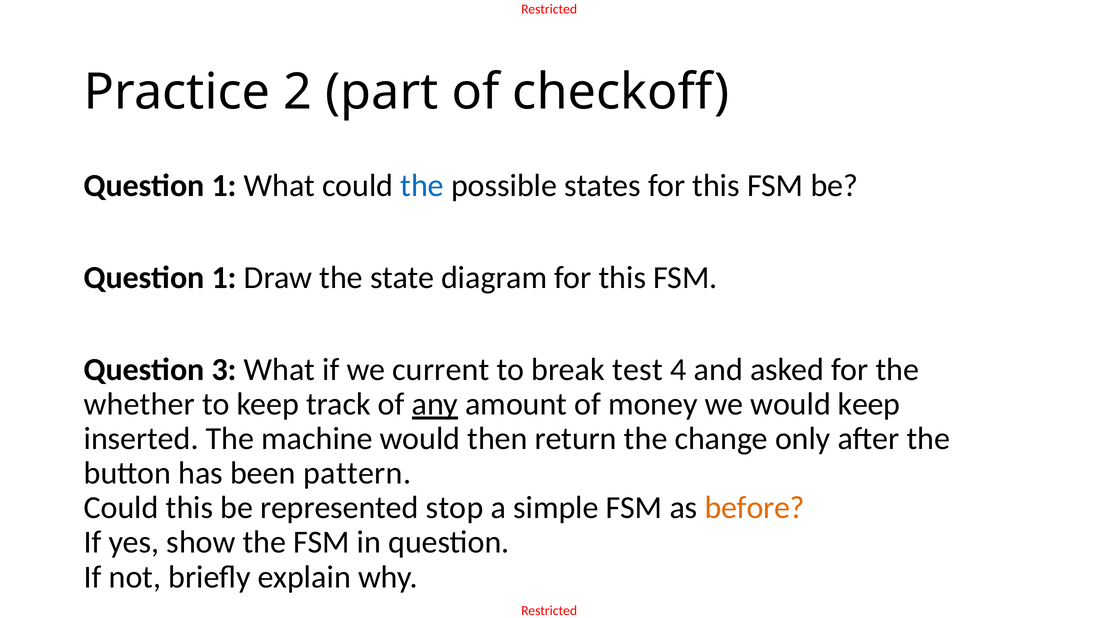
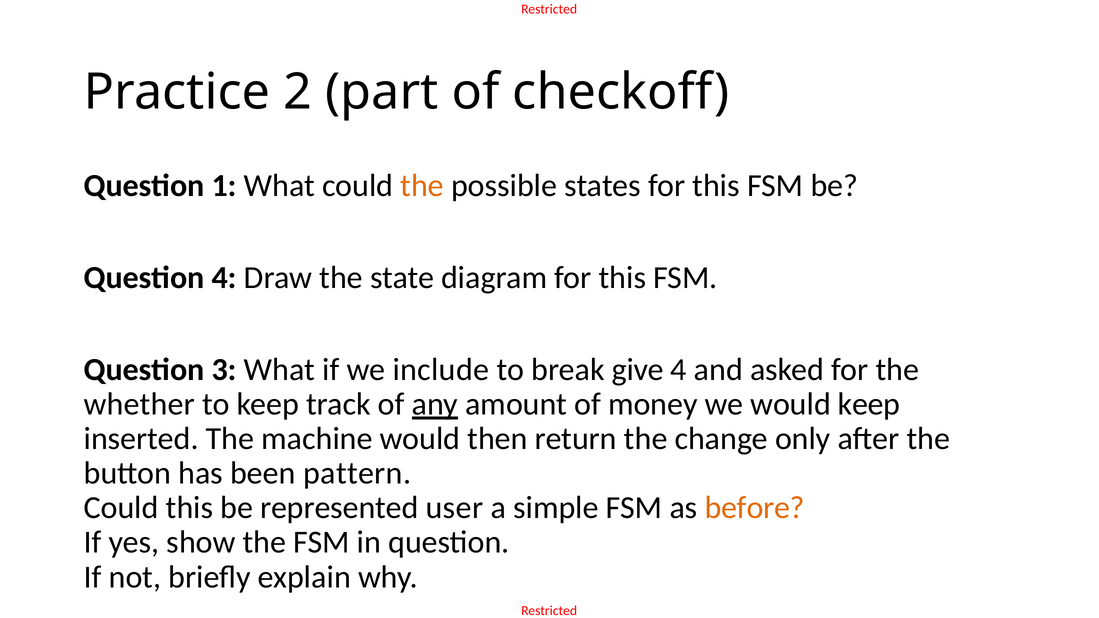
the at (422, 186) colour: blue -> orange
1 at (224, 278): 1 -> 4
current: current -> include
test: test -> give
stop: stop -> user
